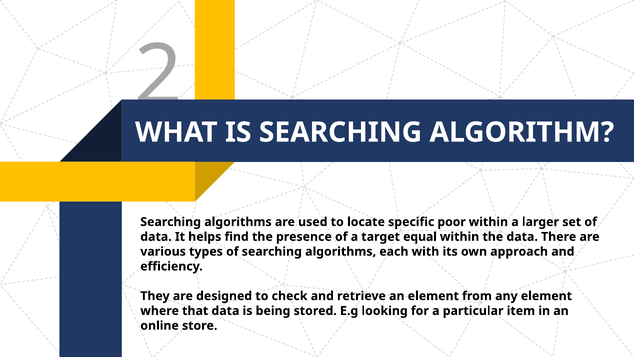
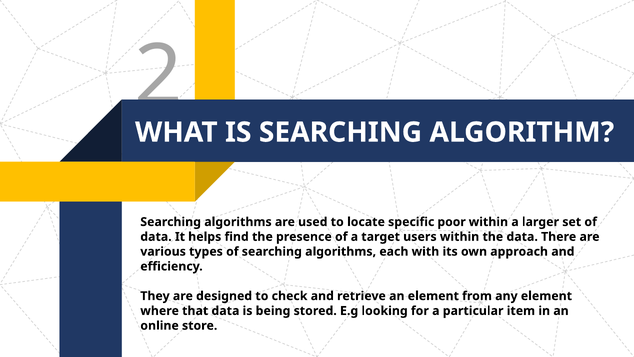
equal: equal -> users
